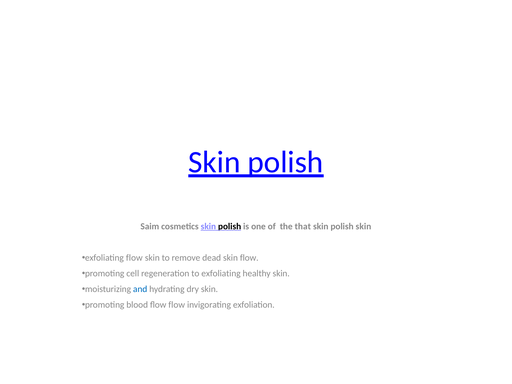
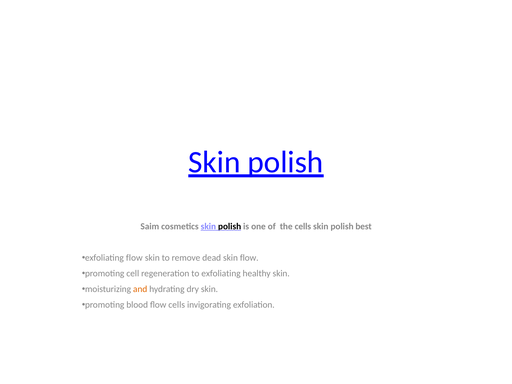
the that: that -> cells
polish skin: skin -> best
and colour: blue -> orange
flow flow: flow -> cells
